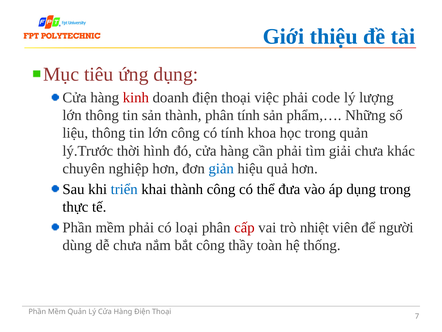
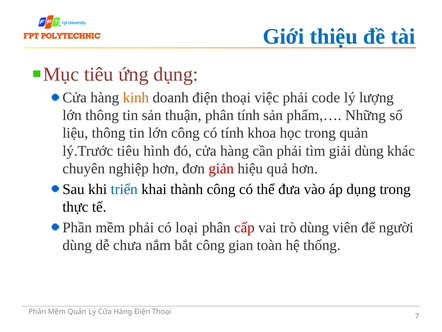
kinh colour: red -> orange
sản thành: thành -> thuận
lý.Trước thời: thời -> tiêu
giải chưa: chưa -> dùng
giản colour: blue -> red
trò nhiệt: nhiệt -> dùng
thầy: thầy -> gian
